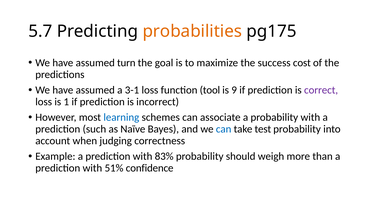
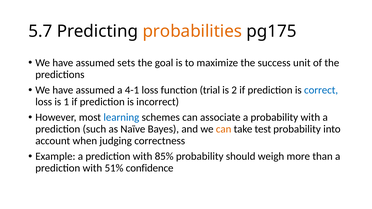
turn: turn -> sets
cost: cost -> unit
3-1: 3-1 -> 4-1
tool: tool -> trial
9: 9 -> 2
correct colour: purple -> blue
can at (224, 129) colour: blue -> orange
83%: 83% -> 85%
